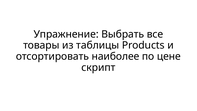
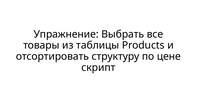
наиболее: наиболее -> структуру
